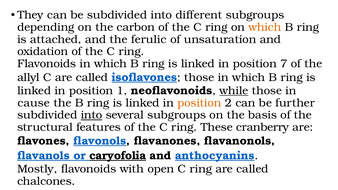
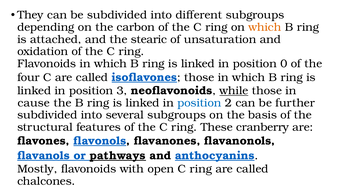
ferulic: ferulic -> stearic
7: 7 -> 0
allyl: allyl -> four
1: 1 -> 3
position at (199, 103) colour: orange -> blue
into at (92, 115) underline: present -> none
caryofolia: caryofolia -> pathways
